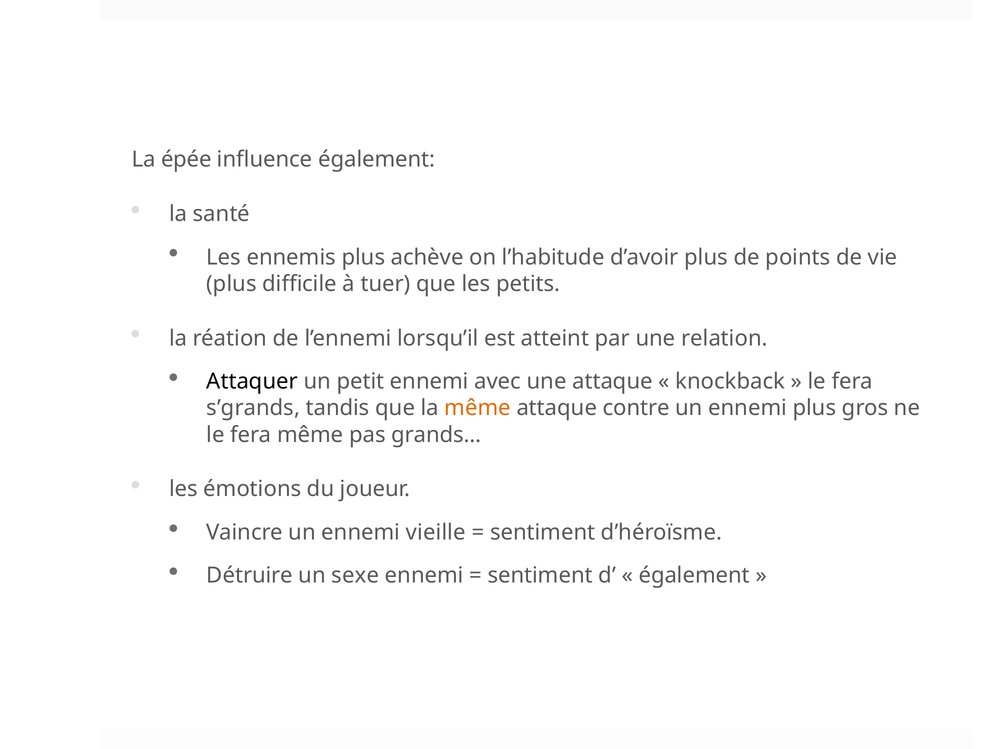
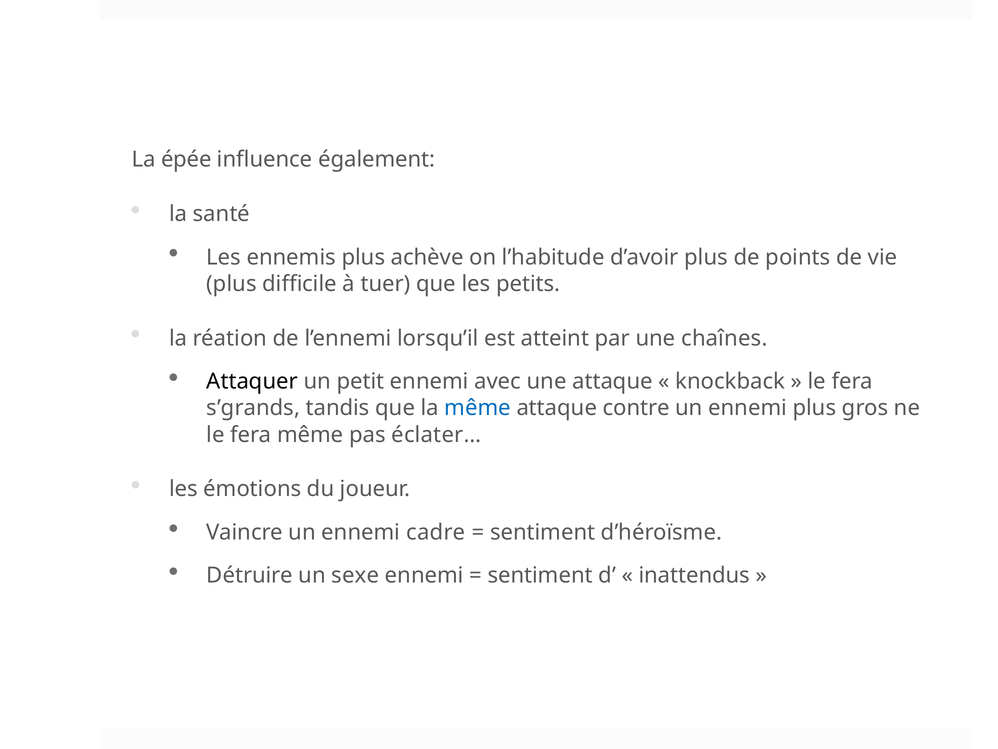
relation: relation -> chaînes
même at (478, 408) colour: orange -> blue
grands…: grands… -> éclater…
vieille: vieille -> cadre
également at (694, 575): également -> inattendus
